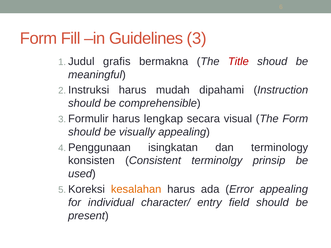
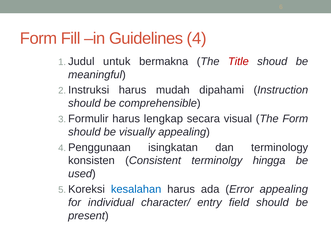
Guidelines 3: 3 -> 4
grafis: grafis -> untuk
prinsip: prinsip -> hingga
kesalahan colour: orange -> blue
